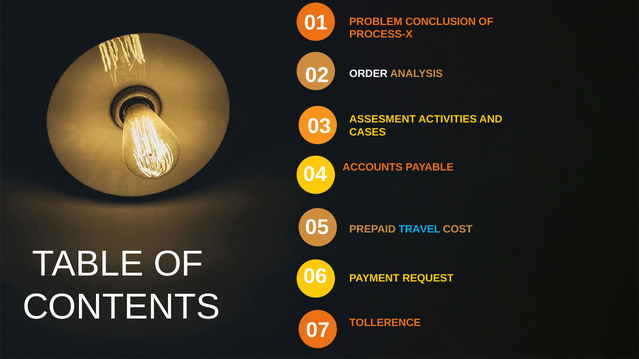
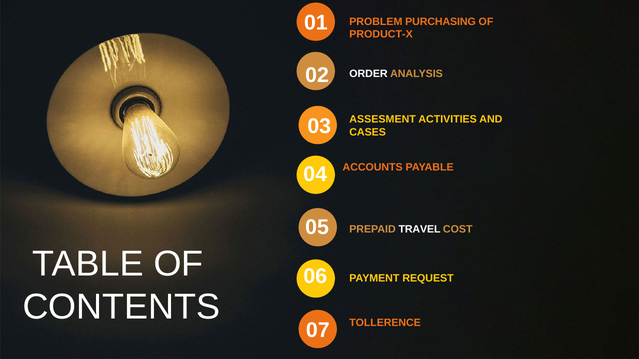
CONCLUSION: CONCLUSION -> PURCHASING
PROCESS-X: PROCESS-X -> PRODUCT-X
TRAVEL colour: light blue -> white
